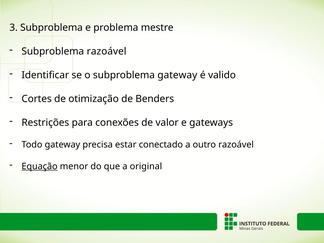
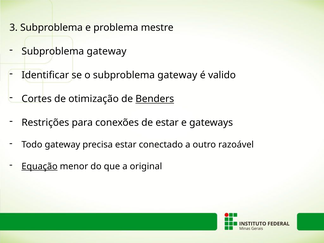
razoável at (107, 51): razoável -> gateway
Benders underline: none -> present
de valor: valor -> estar
